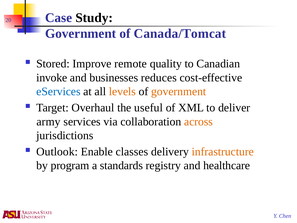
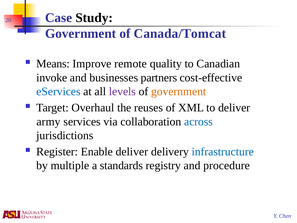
Stored: Stored -> Means
reduces: reduces -> partners
levels colour: orange -> purple
useful: useful -> reuses
across colour: orange -> blue
Outlook: Outlook -> Register
Enable classes: classes -> deliver
infrastructure colour: orange -> blue
program: program -> multiple
healthcare: healthcare -> procedure
